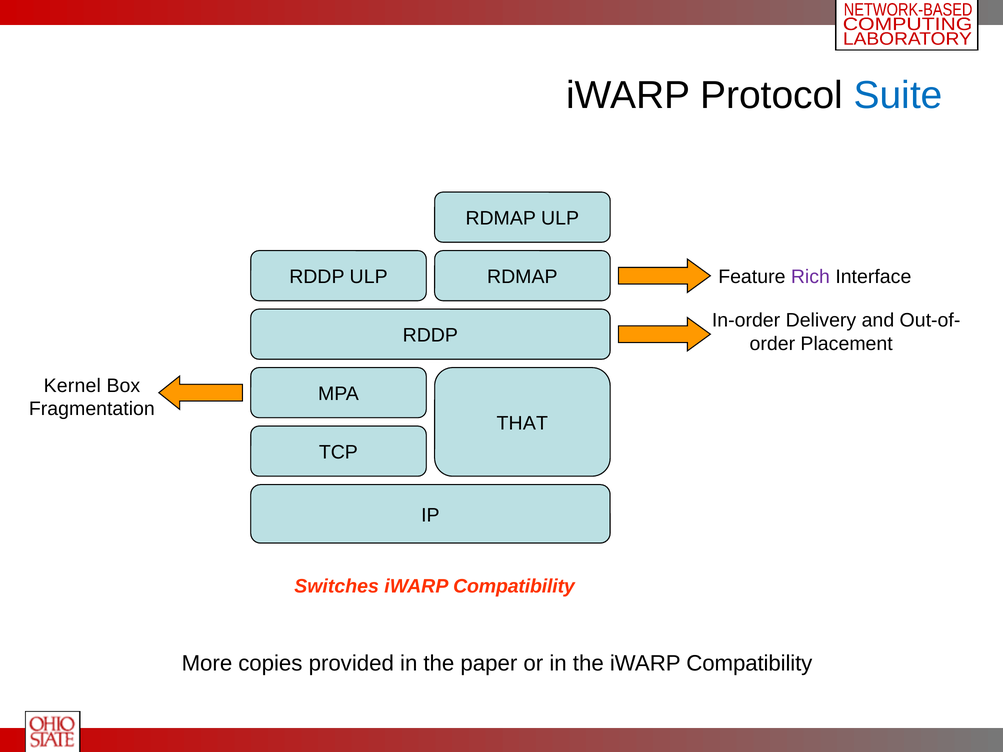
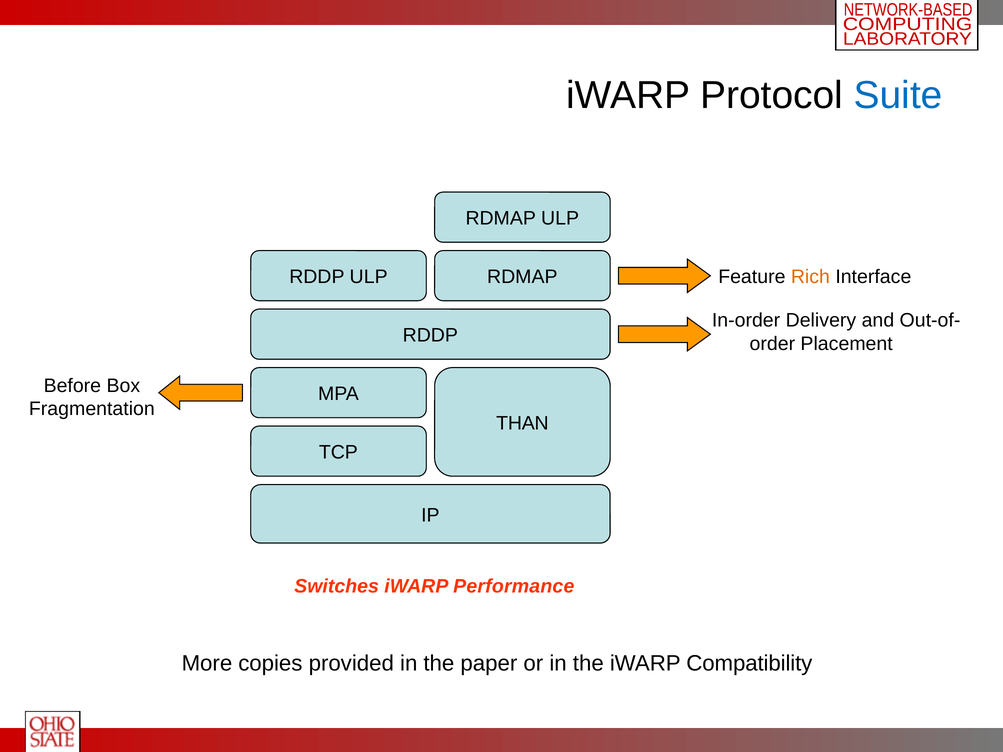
Rich colour: purple -> orange
Kernel: Kernel -> Before
THAT: THAT -> THAN
Compatibility at (514, 586): Compatibility -> Performance
